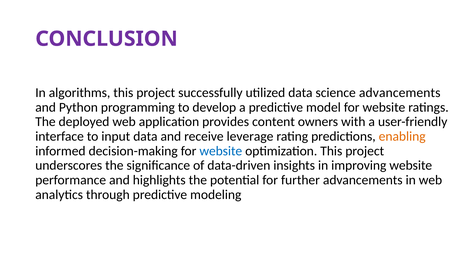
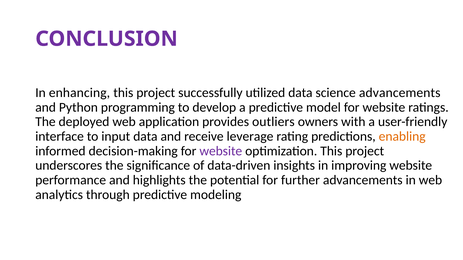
algorithms: algorithms -> enhancing
content: content -> outliers
website at (221, 151) colour: blue -> purple
